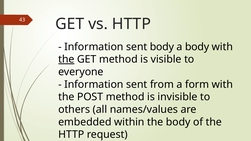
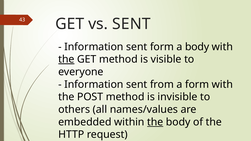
vs HTTP: HTTP -> SENT
sent body: body -> form
the at (155, 122) underline: none -> present
